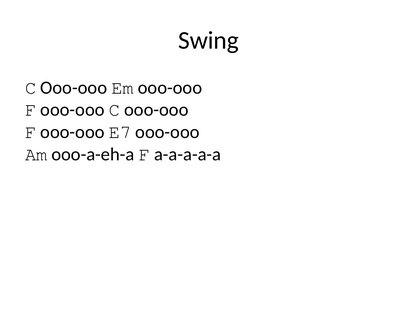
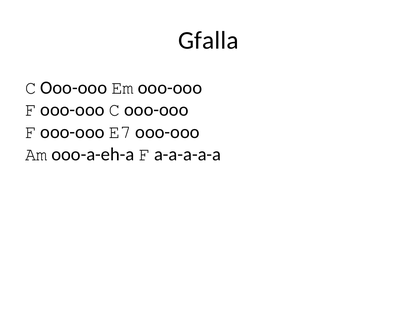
Swing: Swing -> Gfalla
